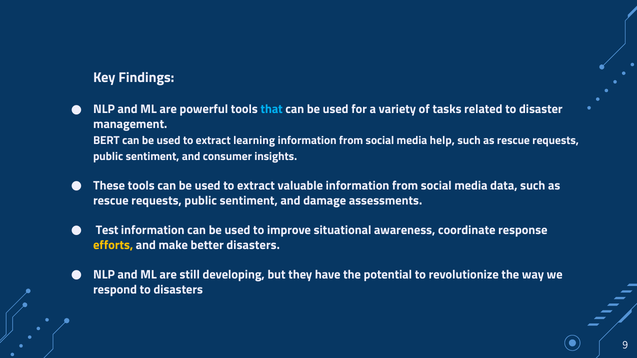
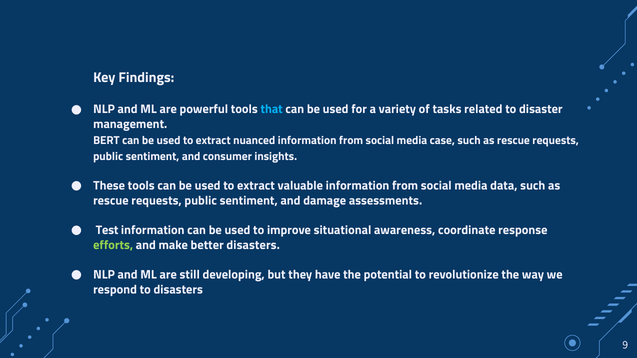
learning: learning -> nuanced
help: help -> case
efforts colour: yellow -> light green
